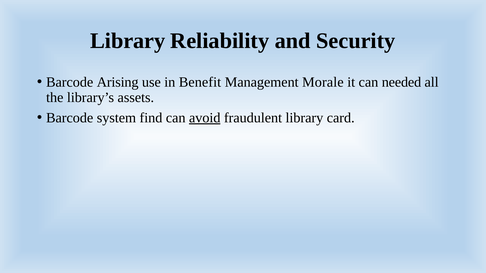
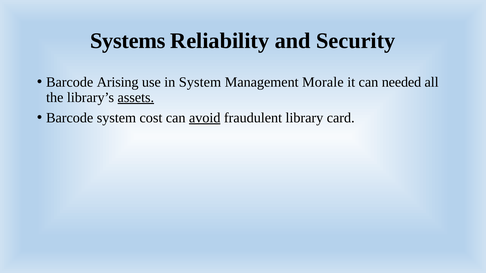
Library at (128, 41): Library -> Systems
in Benefit: Benefit -> System
assets underline: none -> present
find: find -> cost
